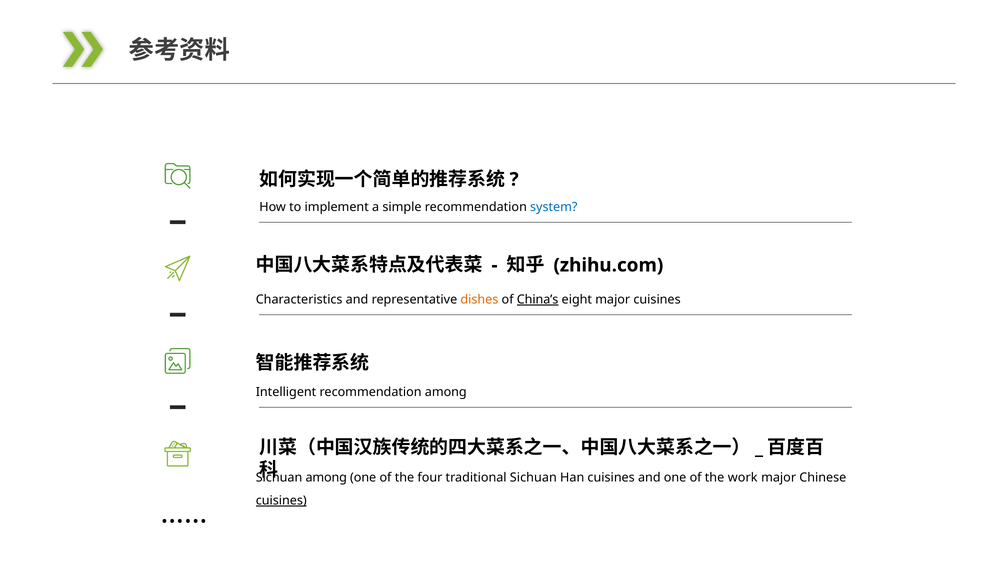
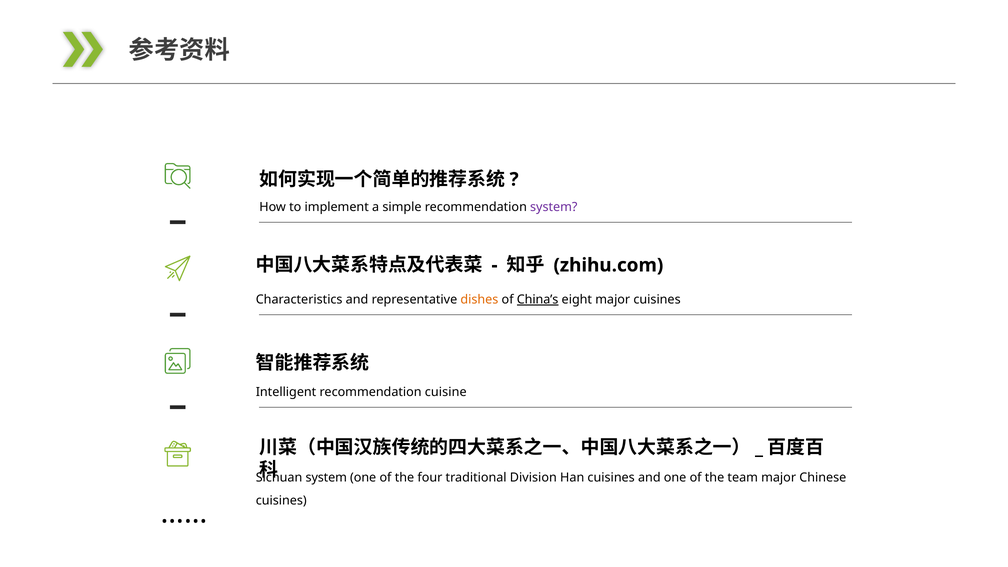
system at (554, 207) colour: blue -> purple
recommendation among: among -> cuisine
among at (326, 478): among -> system
traditional Sichuan: Sichuan -> Division
work: work -> team
cuisines at (281, 500) underline: present -> none
